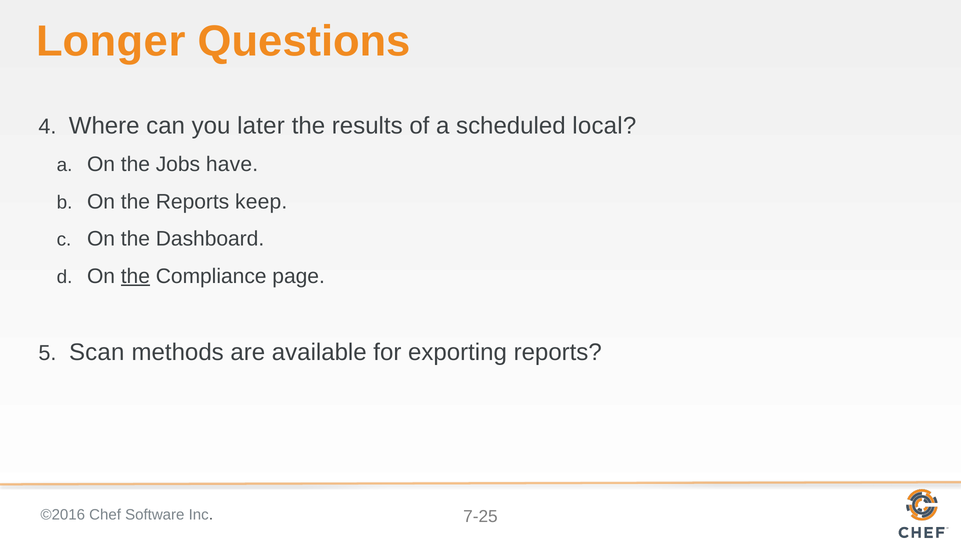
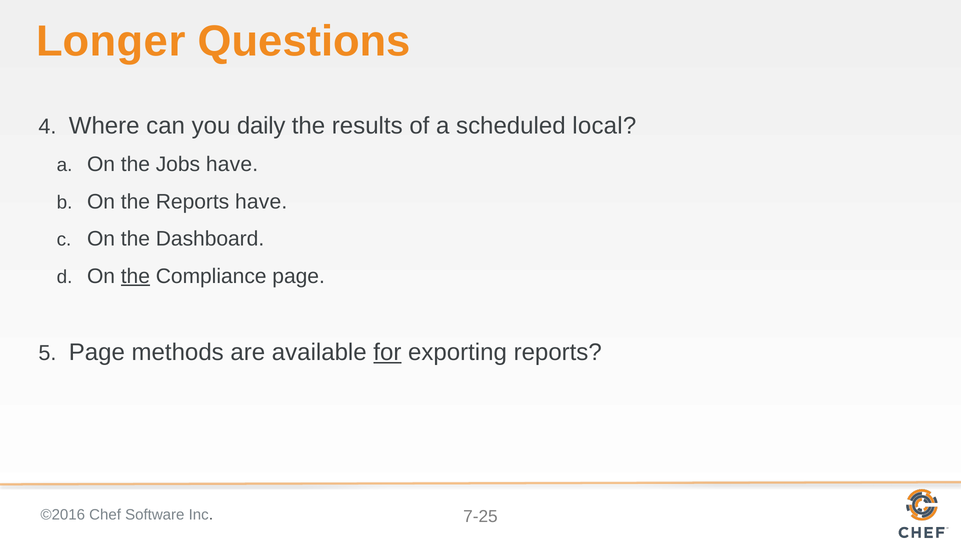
later: later -> daily
Reports keep: keep -> have
Scan at (97, 353): Scan -> Page
for underline: none -> present
